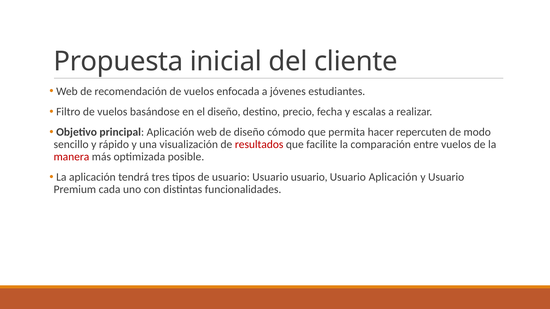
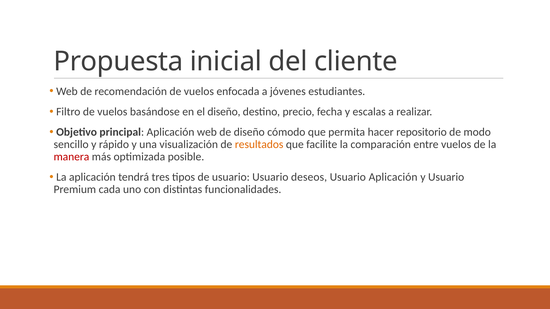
repercuten: repercuten -> repositorio
resultados colour: red -> orange
de usuario Usuario usuario: usuario -> deseos
